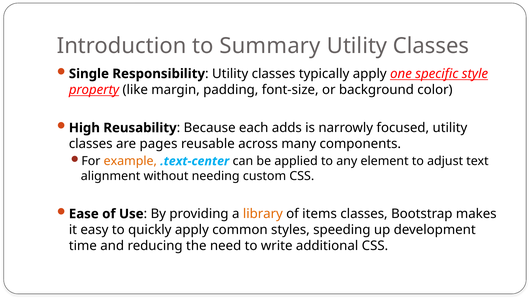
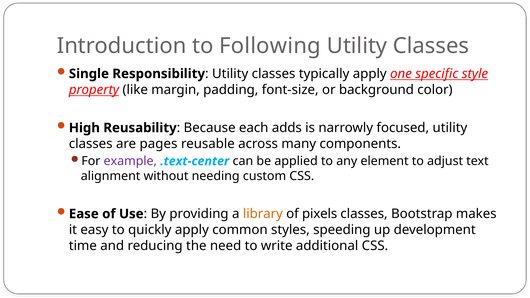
Summary: Summary -> Following
example colour: orange -> purple
items: items -> pixels
